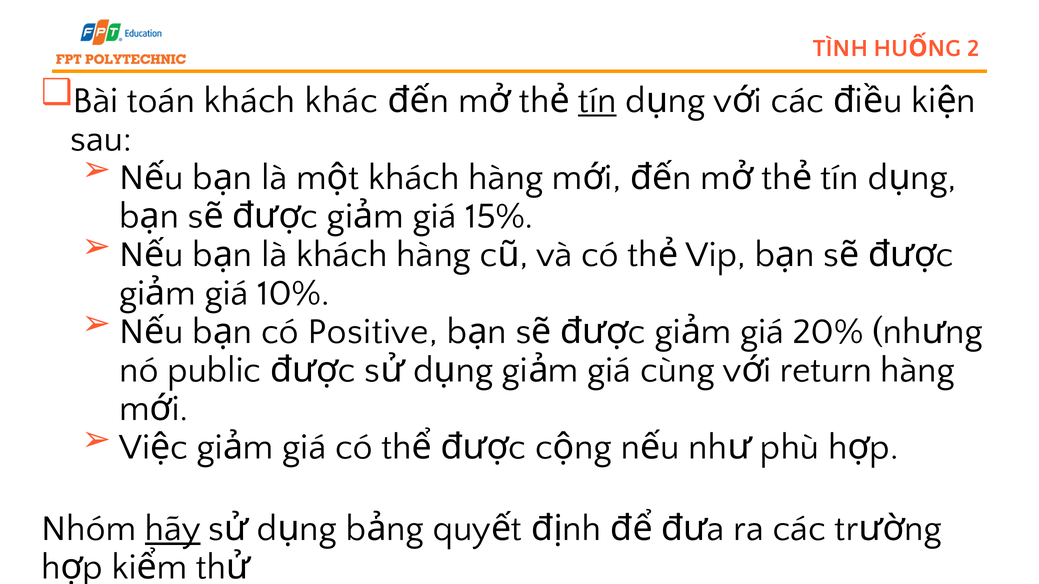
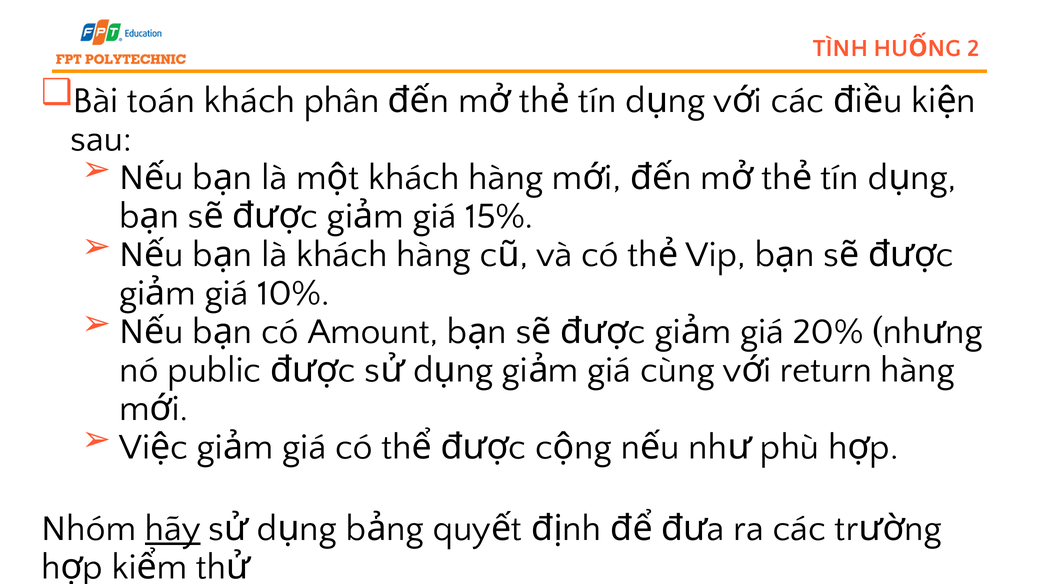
khác: khác -> phân
tín at (597, 100) underline: present -> none
Positive: Positive -> Amount
